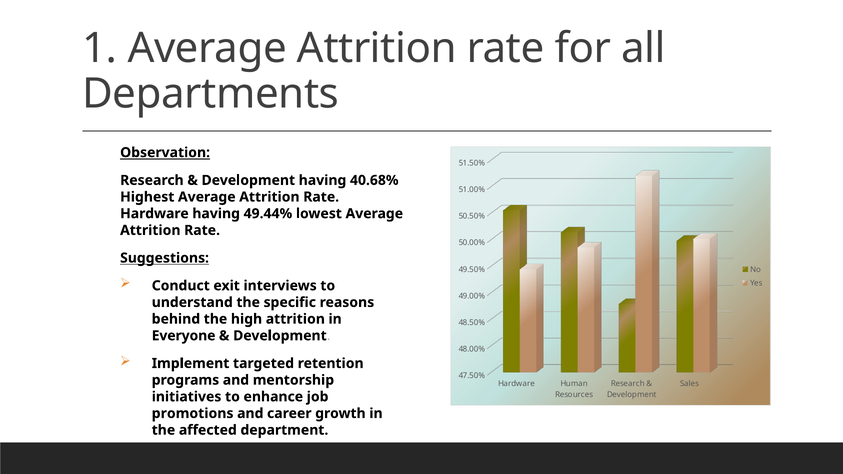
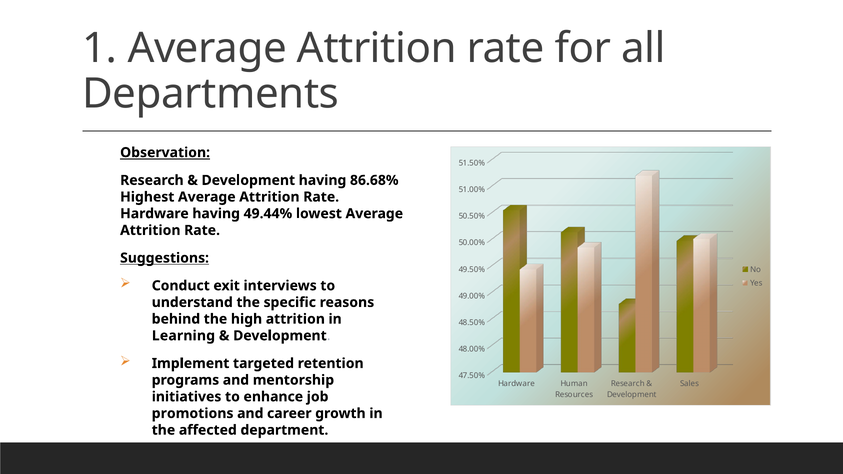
40.68%: 40.68% -> 86.68%
Everyone: Everyone -> Learning
